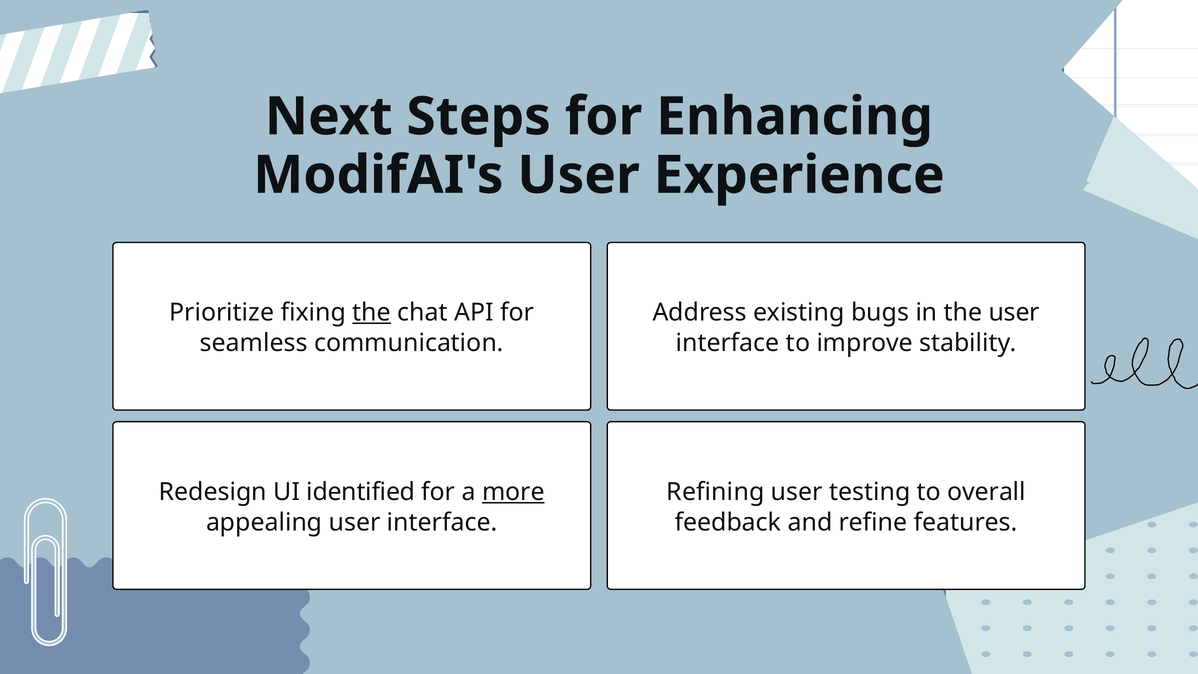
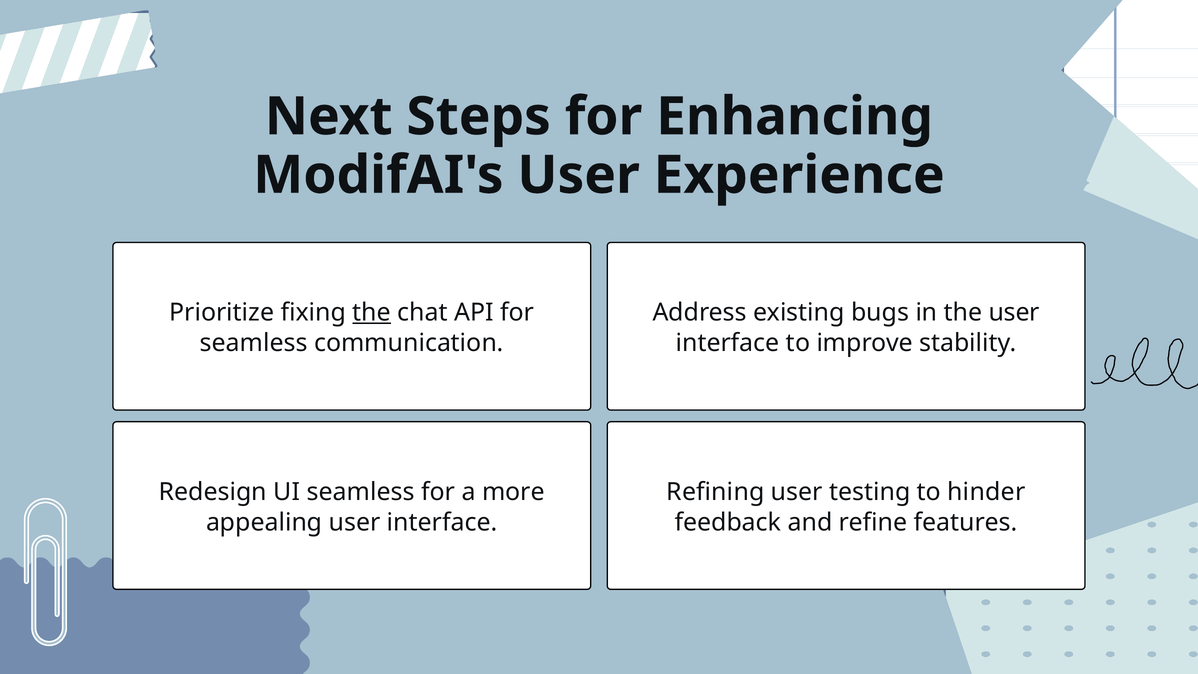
UI identified: identified -> seamless
more underline: present -> none
overall: overall -> hinder
